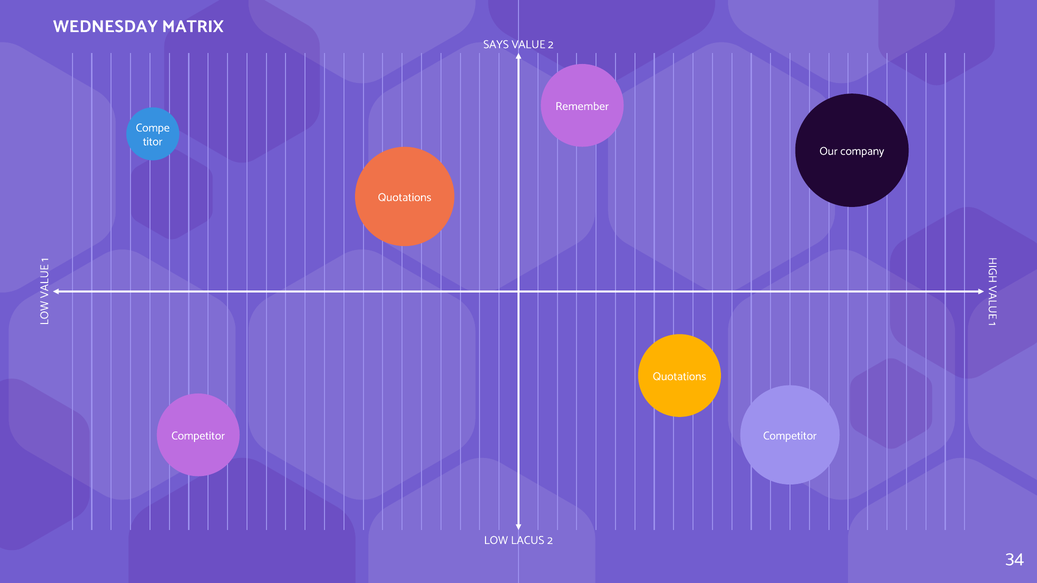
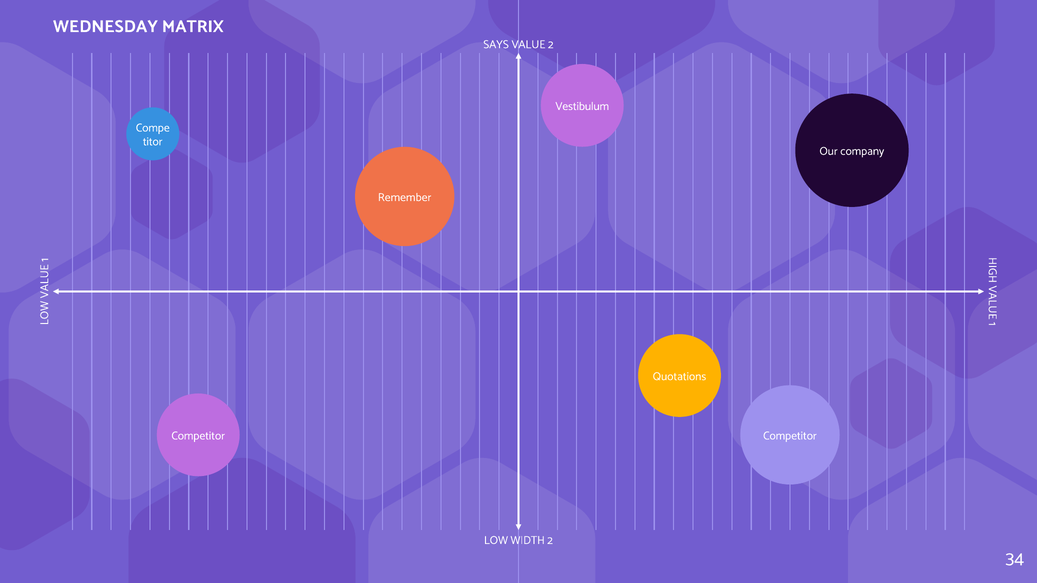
Remember: Remember -> Vestibulum
Quotations at (405, 197): Quotations -> Remember
LACUS: LACUS -> WIDTH
